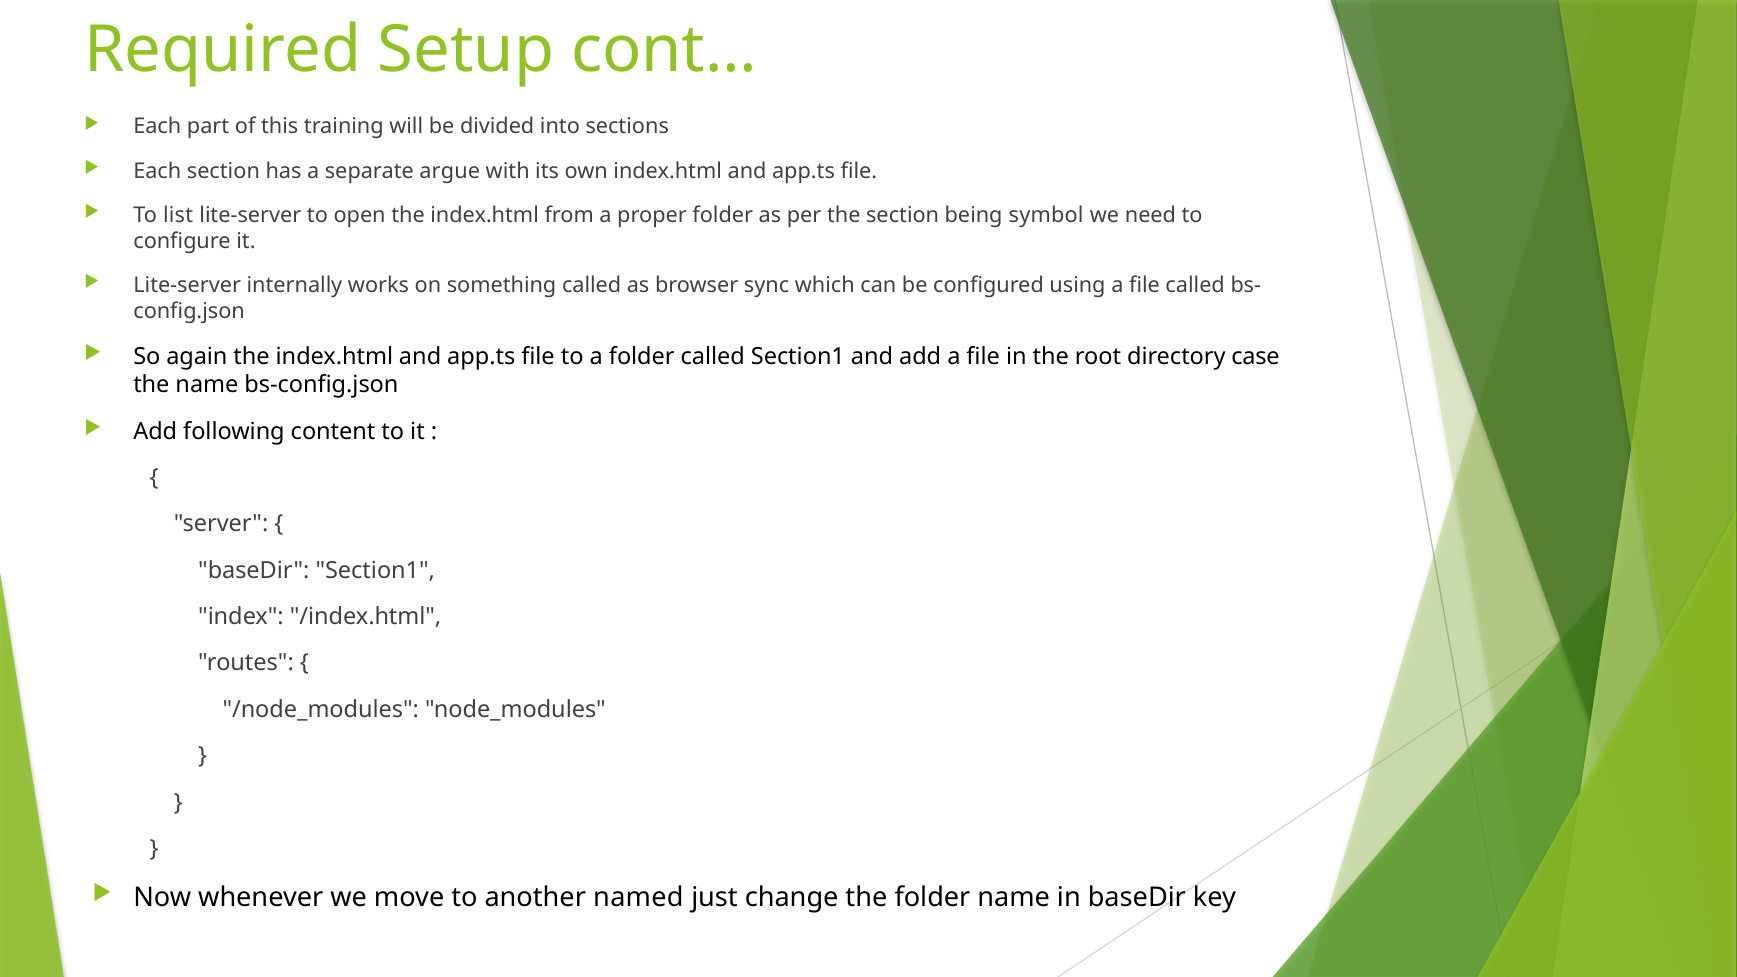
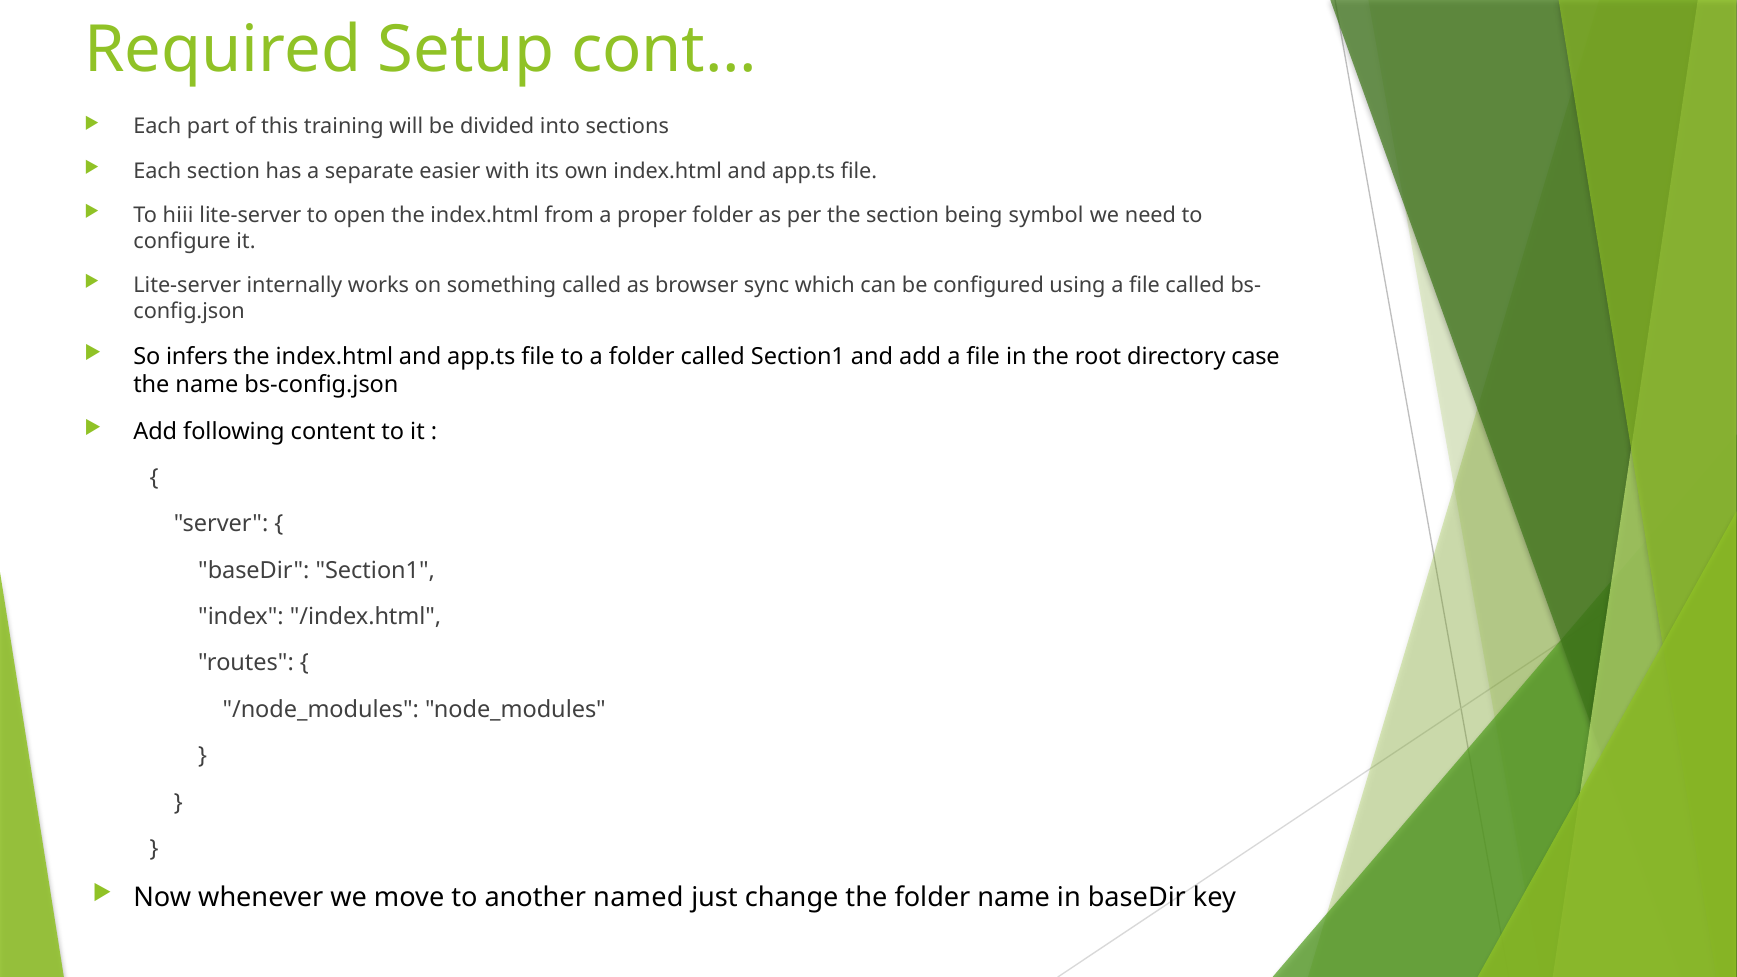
argue: argue -> easier
list: list -> hiii
again: again -> infers
